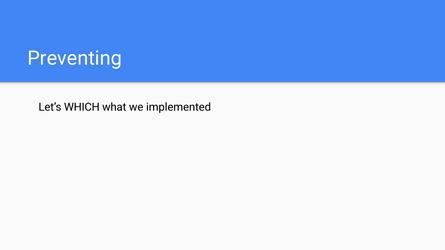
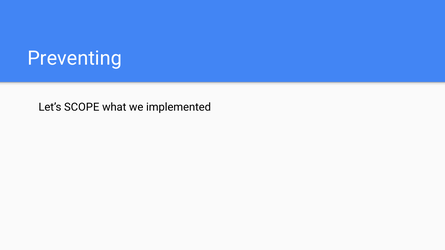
WHICH: WHICH -> SCOPE
